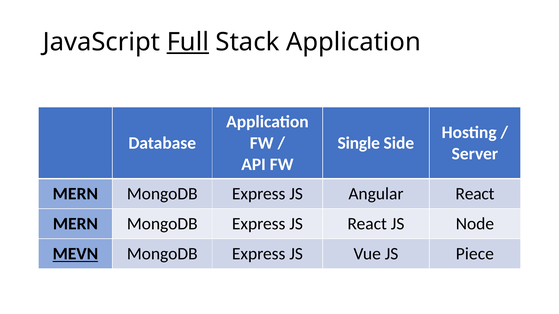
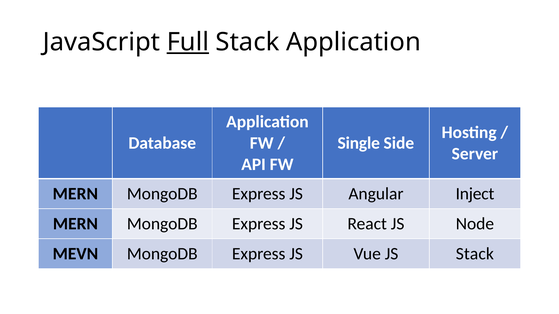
Angular React: React -> Inject
MEVN underline: present -> none
JS Piece: Piece -> Stack
